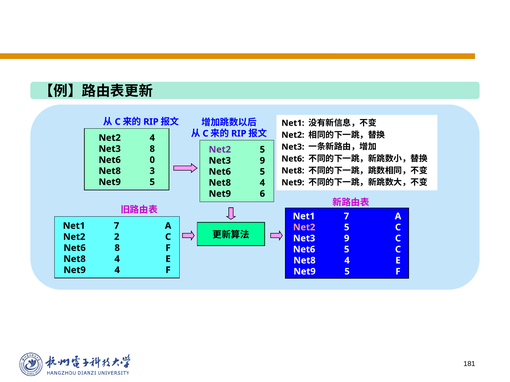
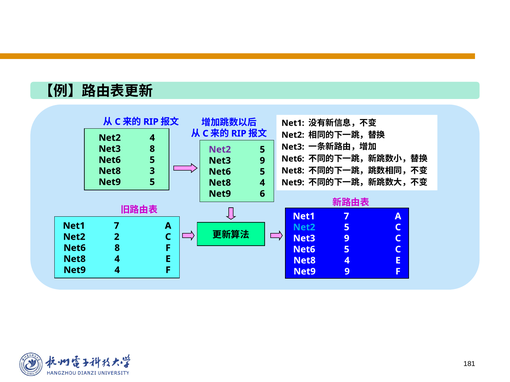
0 at (152, 160): 0 -> 5
Net2 at (304, 228) colour: pink -> light blue
5 at (347, 272): 5 -> 9
